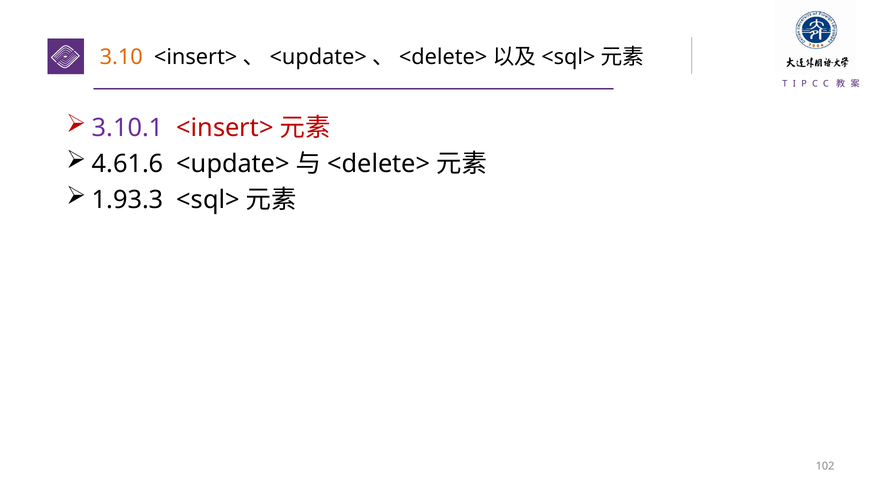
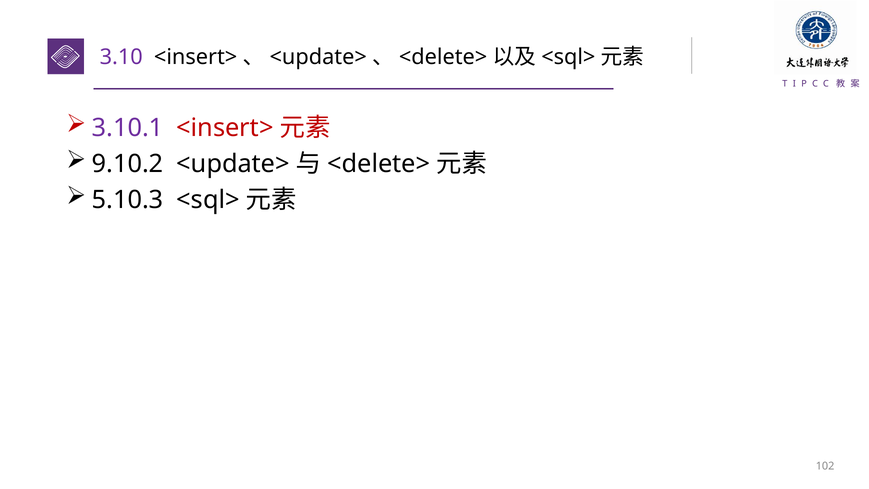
3.10 colour: orange -> purple
4.61.6: 4.61.6 -> 9.10.2
1.93.3: 1.93.3 -> 5.10.3
